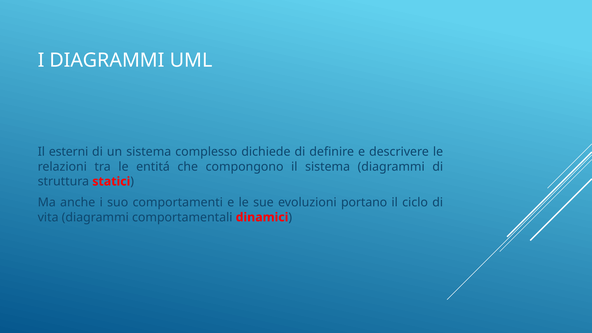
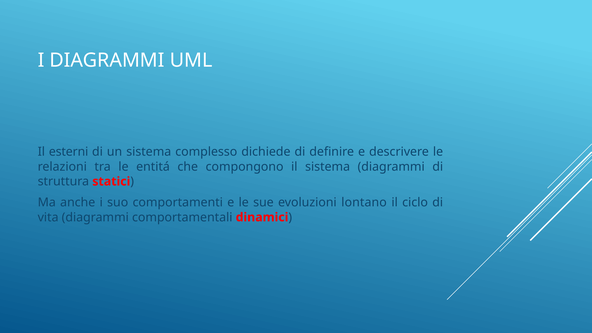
portano: portano -> lontano
